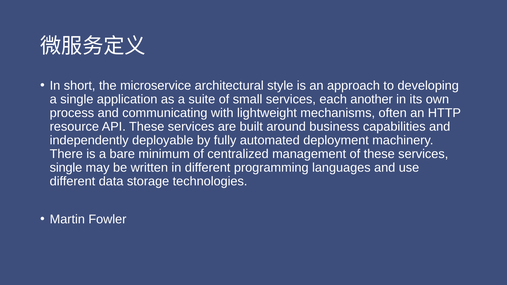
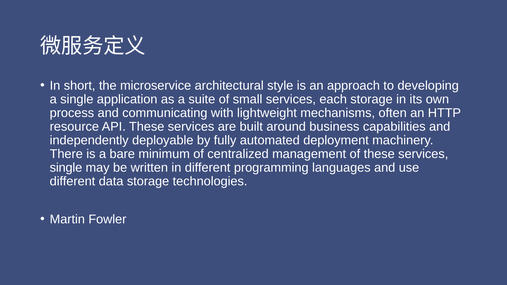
each another: another -> storage
